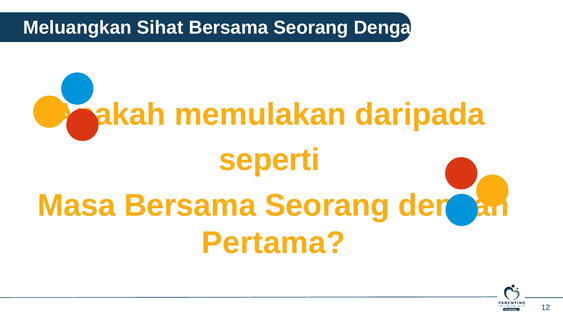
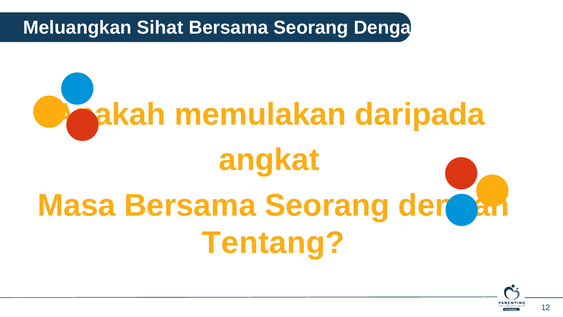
seperti: seperti -> angkat
Pertama: Pertama -> Tentang
